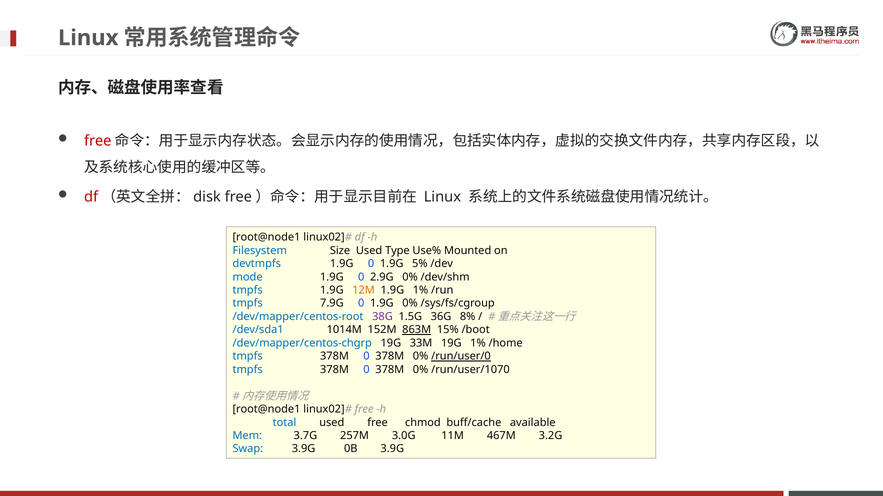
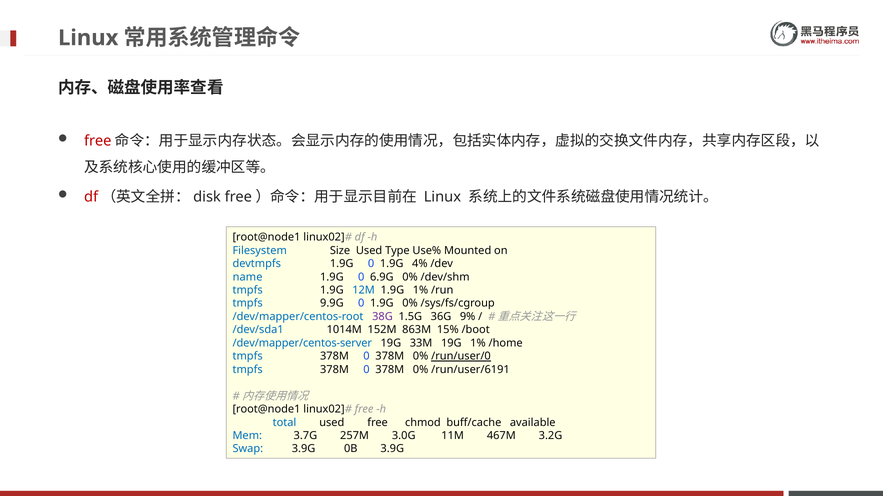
5%: 5% -> 4%
mode: mode -> name
2.9G: 2.9G -> 6.9G
12M colour: orange -> blue
7.9G: 7.9G -> 9.9G
8%: 8% -> 9%
863M underline: present -> none
/dev/mapper/centos-chgrp: /dev/mapper/centos-chgrp -> /dev/mapper/centos-server
/run/user/1070: /run/user/1070 -> /run/user/6191
